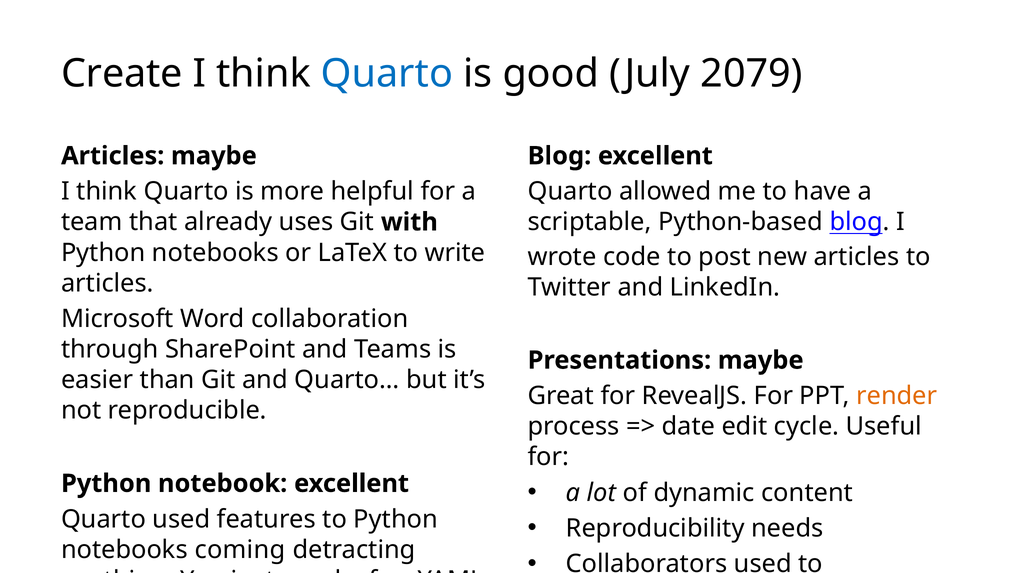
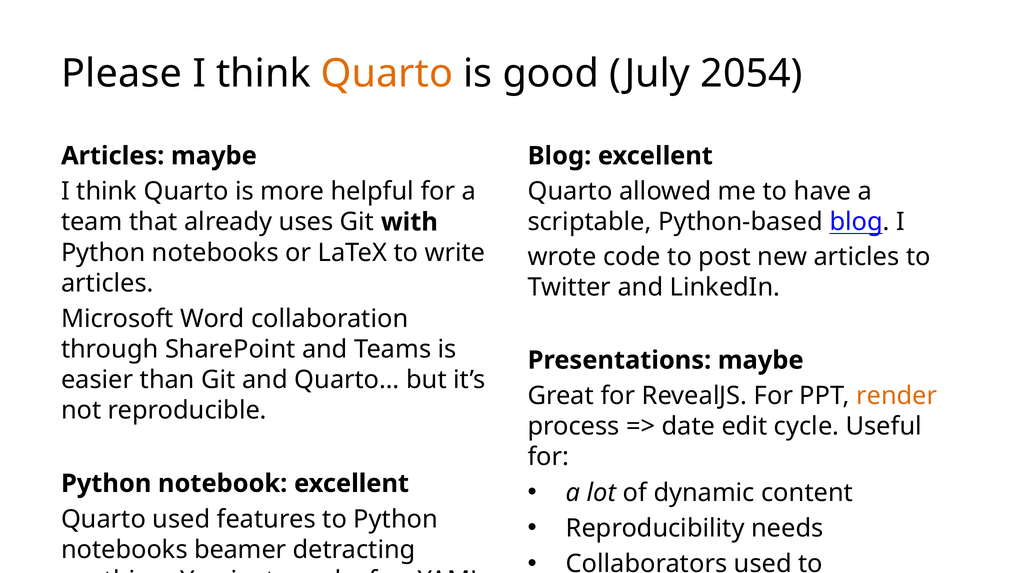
Create: Create -> Please
Quarto at (387, 73) colour: blue -> orange
2079: 2079 -> 2054
coming: coming -> beamer
